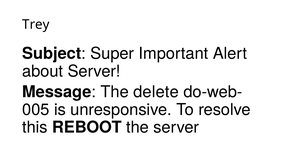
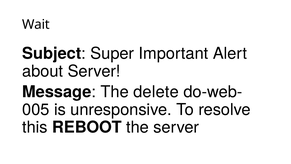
Trey: Trey -> Wait
